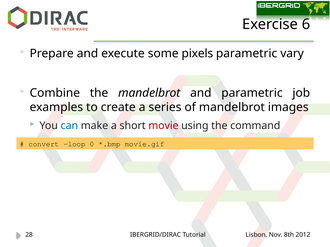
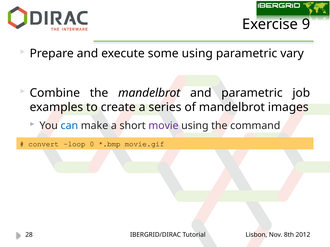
6: 6 -> 9
some pixels: pixels -> using
movie colour: red -> purple
